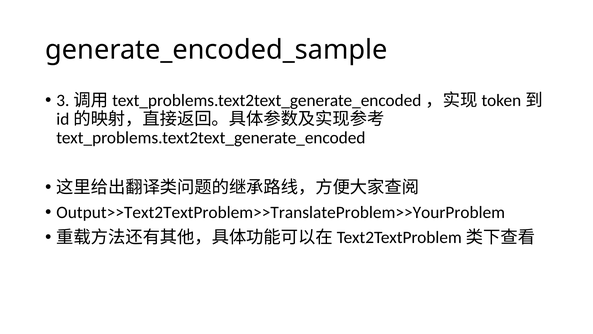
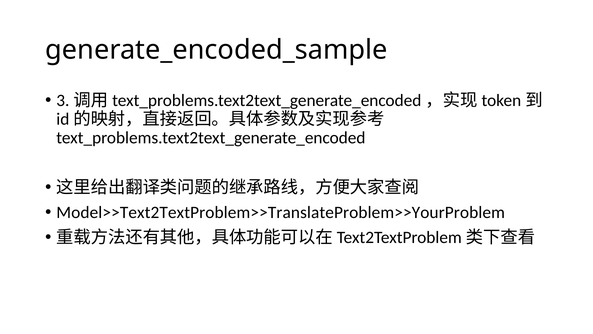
Output>>Text2TextProblem>>TranslateProblem>>YourProblem: Output>>Text2TextProblem>>TranslateProblem>>YourProblem -> Model>>Text2TextProblem>>TranslateProblem>>YourProblem
